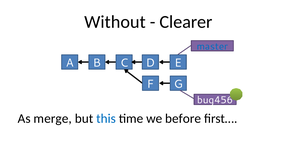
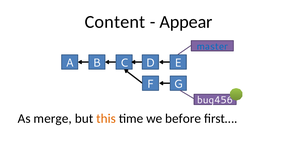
Without: Without -> Content
Clearer: Clearer -> Appear
this colour: blue -> orange
